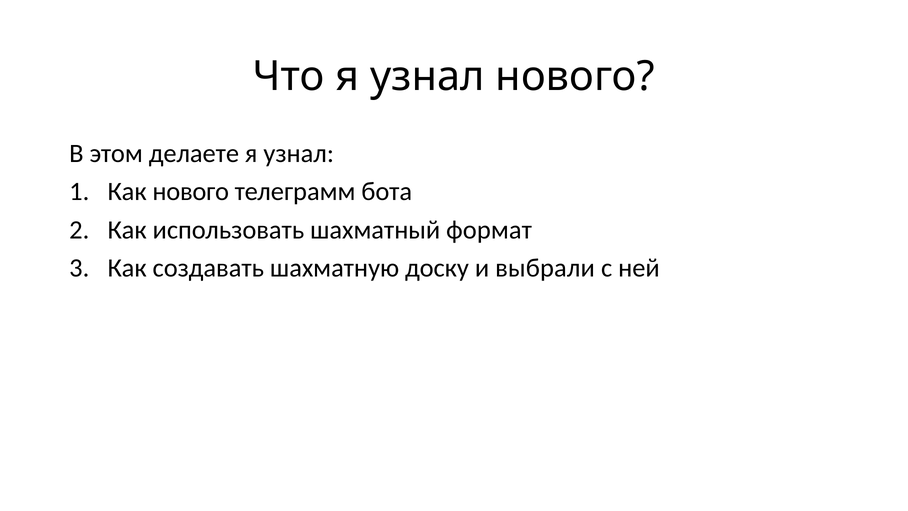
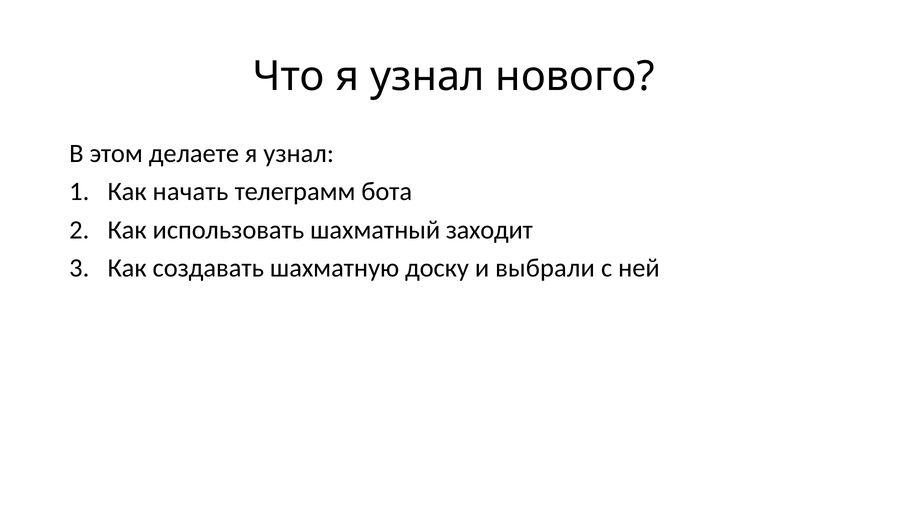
Как нового: нового -> начать
формат: формат -> заходит
